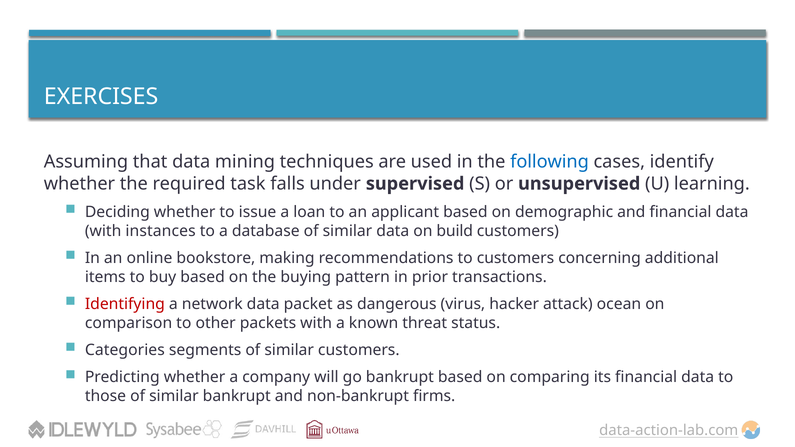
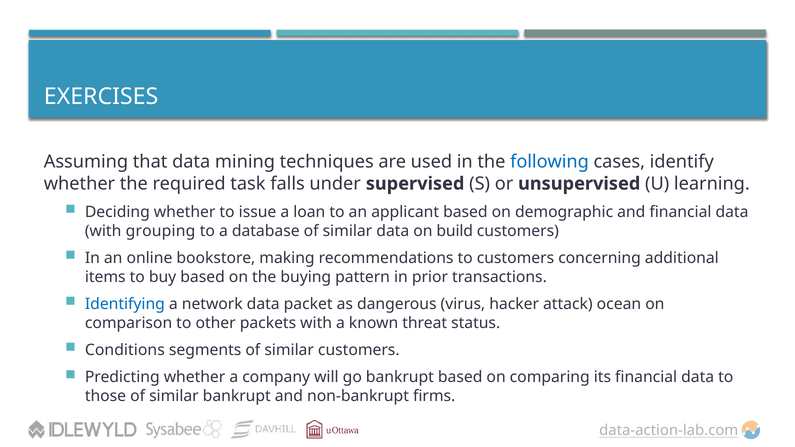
instances: instances -> grouping
Identifying colour: red -> blue
Categories: Categories -> Conditions
